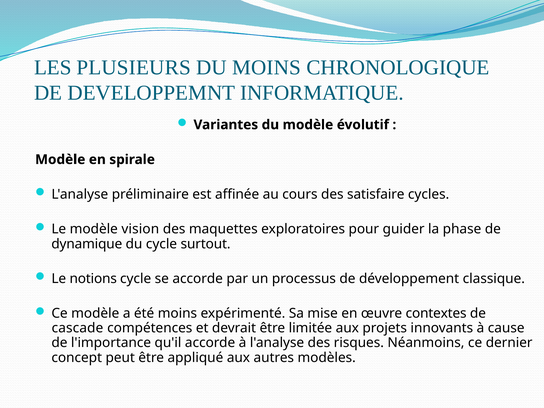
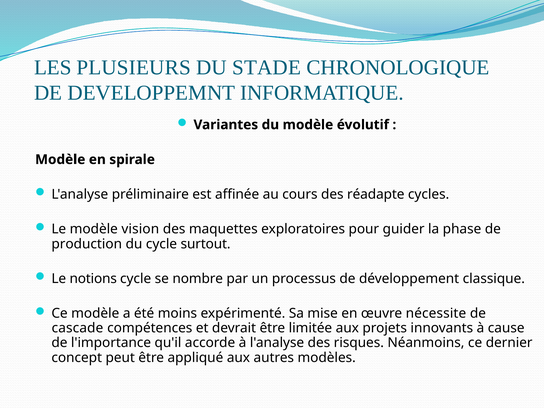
DU MOINS: MOINS -> STADE
satisfaire: satisfaire -> réadapte
dynamique: dynamique -> production
se accorde: accorde -> nombre
contextes: contextes -> nécessite
